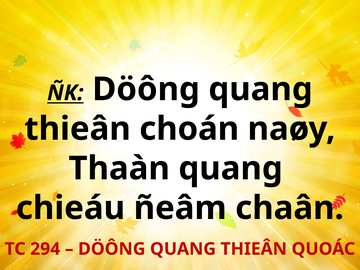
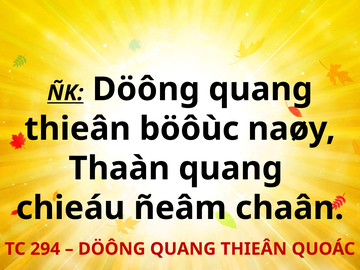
choán: choán -> böôùc
